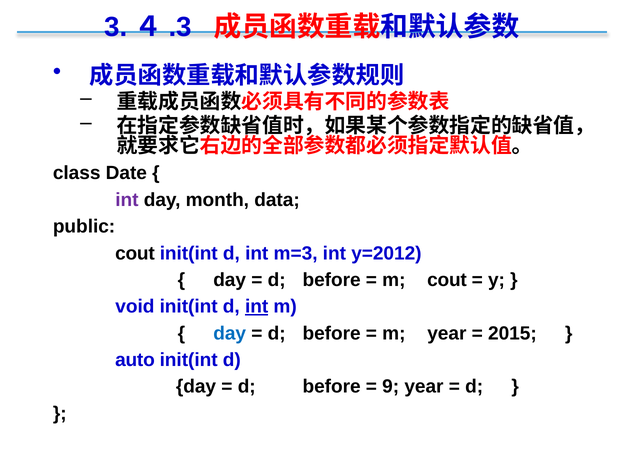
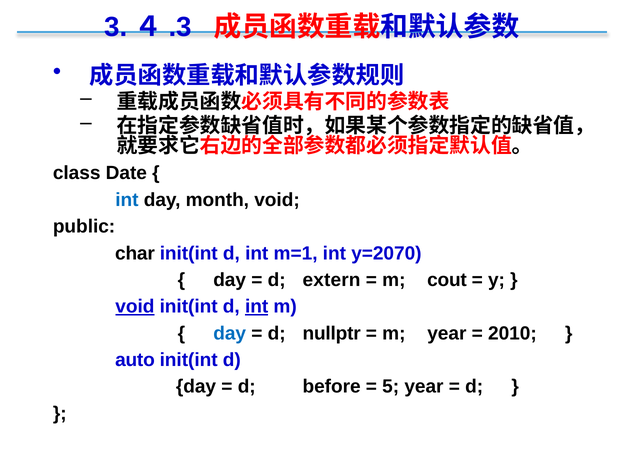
int at (127, 200) colour: purple -> blue
month data: data -> void
cout at (135, 253): cout -> char
m=3: m=3 -> m=1
y=2012: y=2012 -> y=2070
before at (332, 280): before -> extern
void at (135, 307) underline: none -> present
before at (332, 333): before -> nullptr
2015: 2015 -> 2010
9: 9 -> 5
